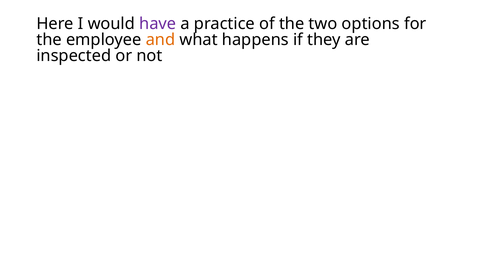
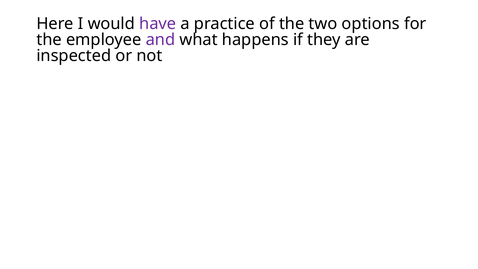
and colour: orange -> purple
